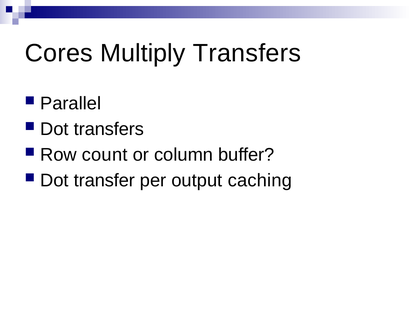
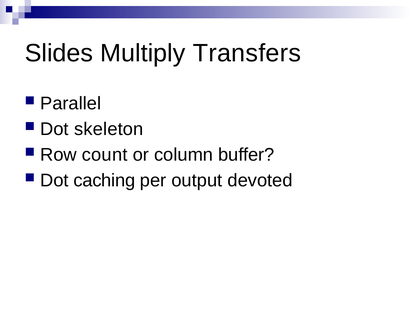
Cores: Cores -> Slides
Dot transfers: transfers -> skeleton
transfer: transfer -> caching
caching: caching -> devoted
